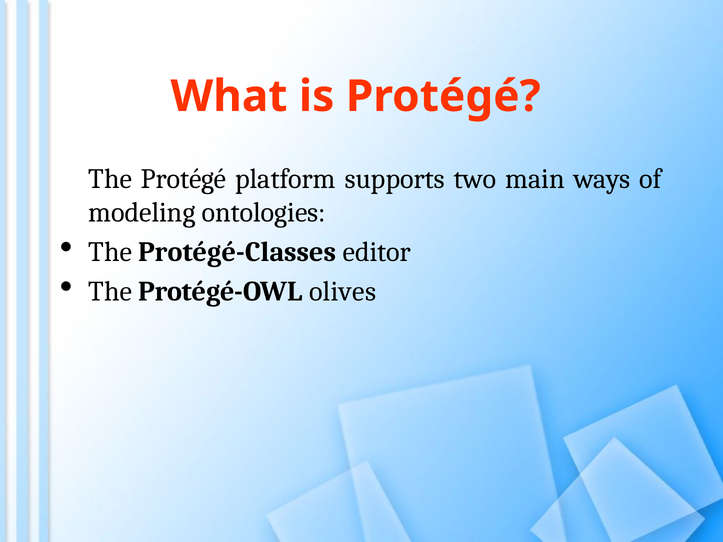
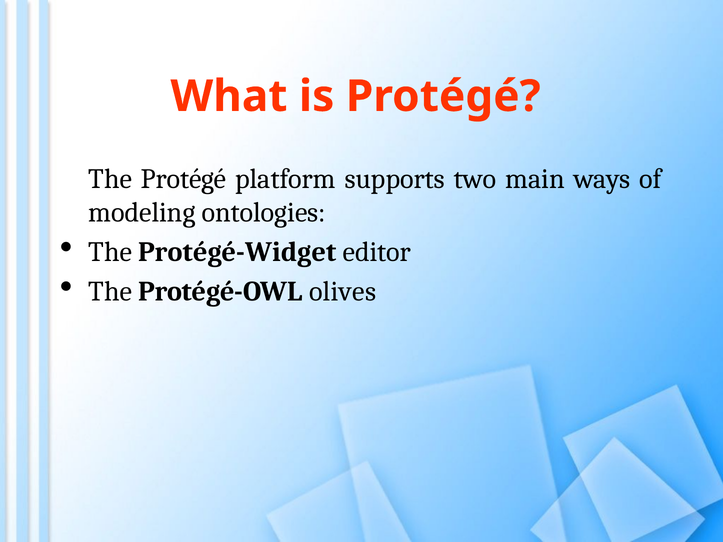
Protégé-Classes: Protégé-Classes -> Protégé-Widget
